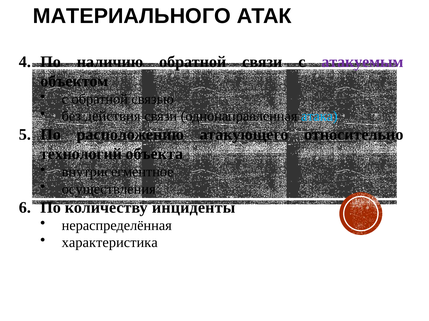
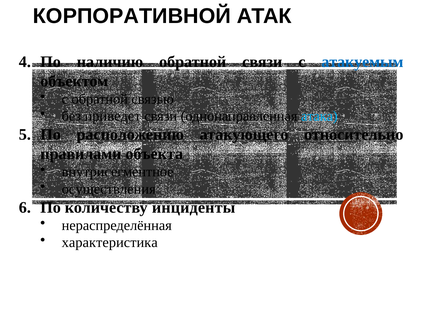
МАТЕРИАЛЬНОГО: МАТЕРИАЛЬНОГО -> КОРПОРАТИВНОЙ
атакуемым colour: purple -> blue
действия: действия -> приведет
технологий: технологий -> правилами
